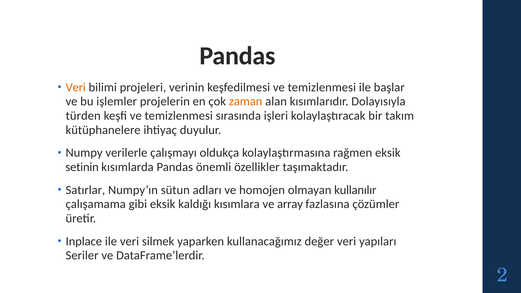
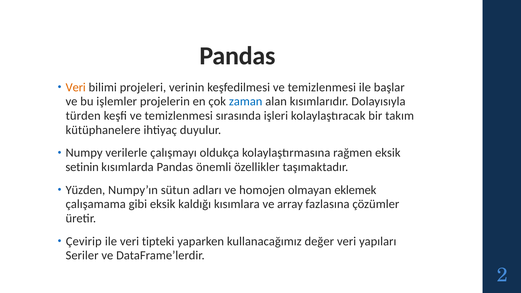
zaman colour: orange -> blue
Satırlar: Satırlar -> Yüzden
kullanılır: kullanılır -> eklemek
Inplace: Inplace -> Çevirip
silmek: silmek -> tipteki
